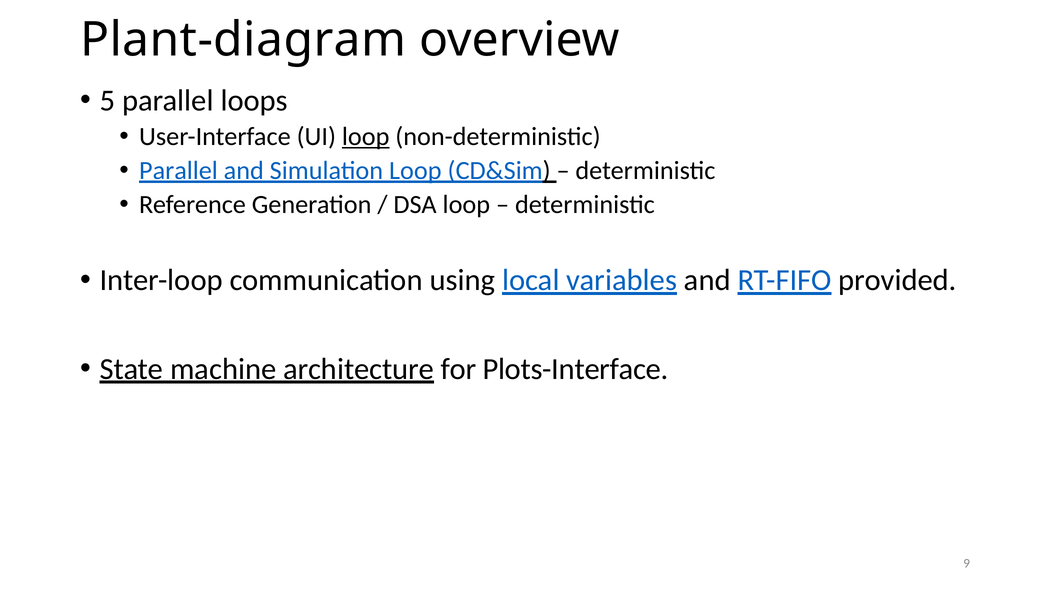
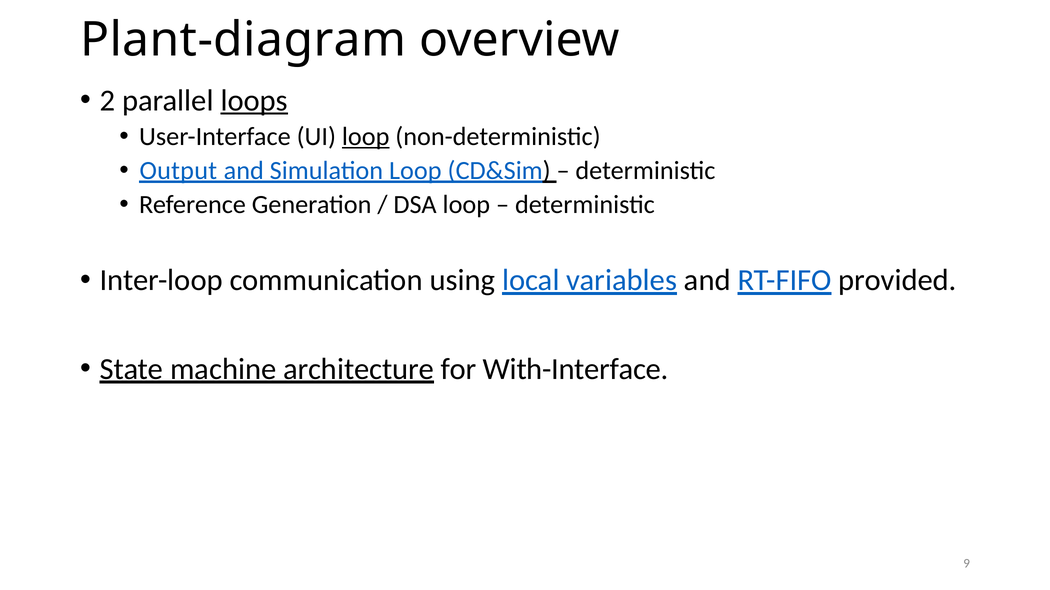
5: 5 -> 2
loops underline: none -> present
Parallel at (178, 171): Parallel -> Output
Plots-Interface: Plots-Interface -> With-Interface
